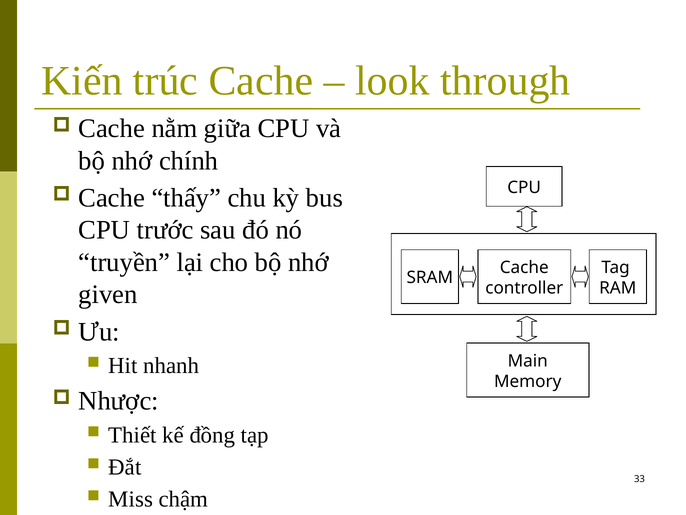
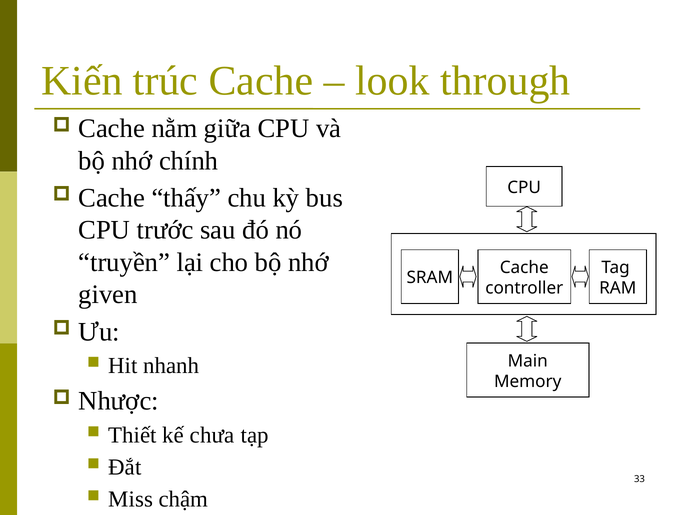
đồng: đồng -> chưa
